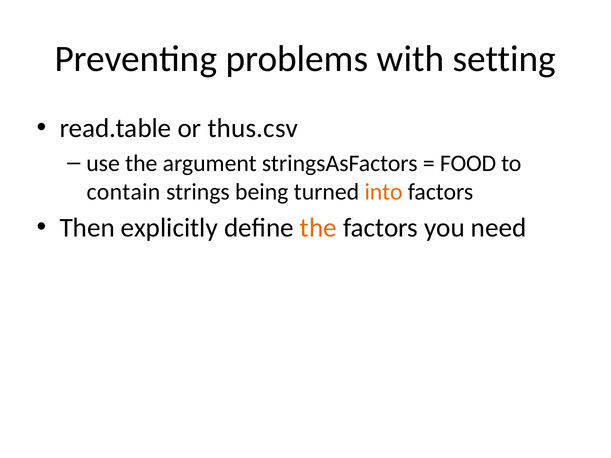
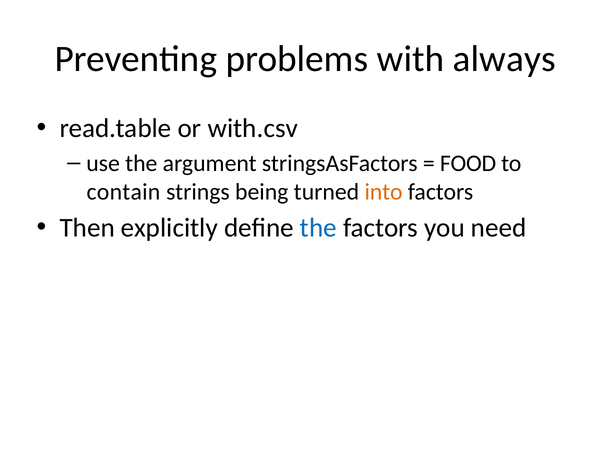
setting: setting -> always
thus.csv: thus.csv -> with.csv
the at (318, 228) colour: orange -> blue
